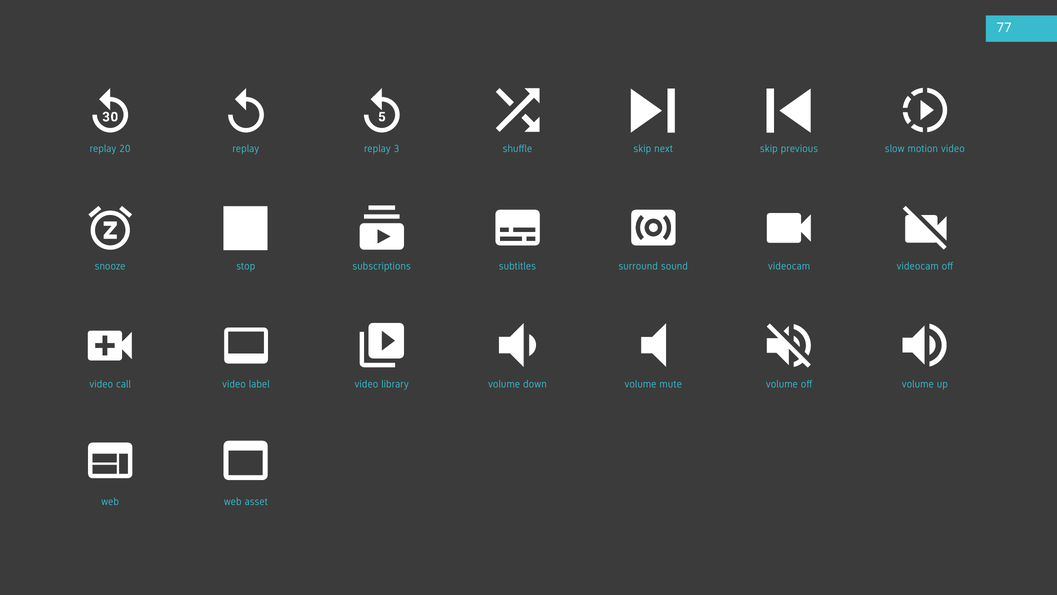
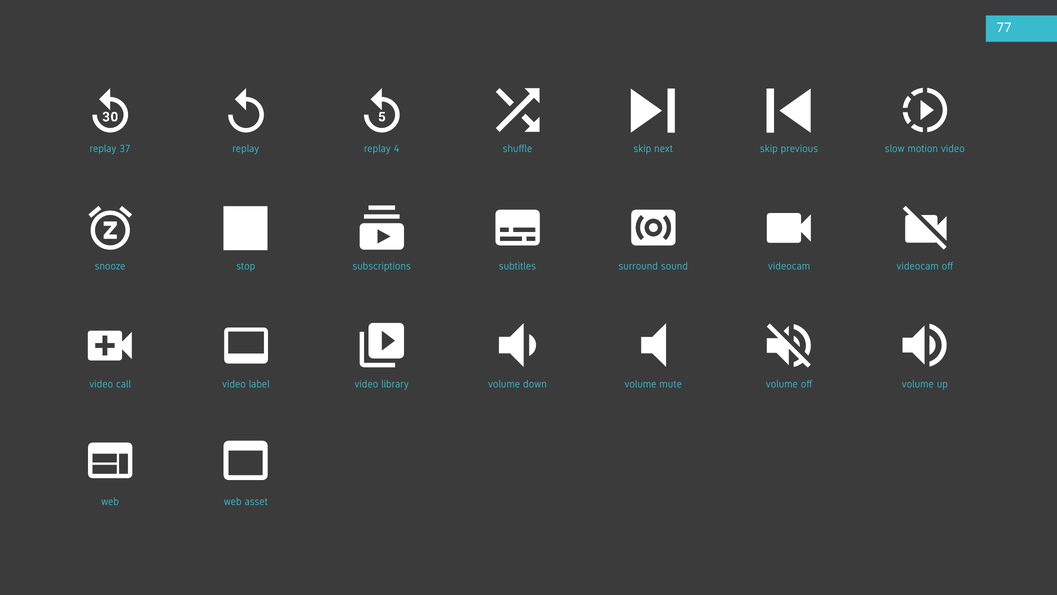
20: 20 -> 37
3: 3 -> 4
